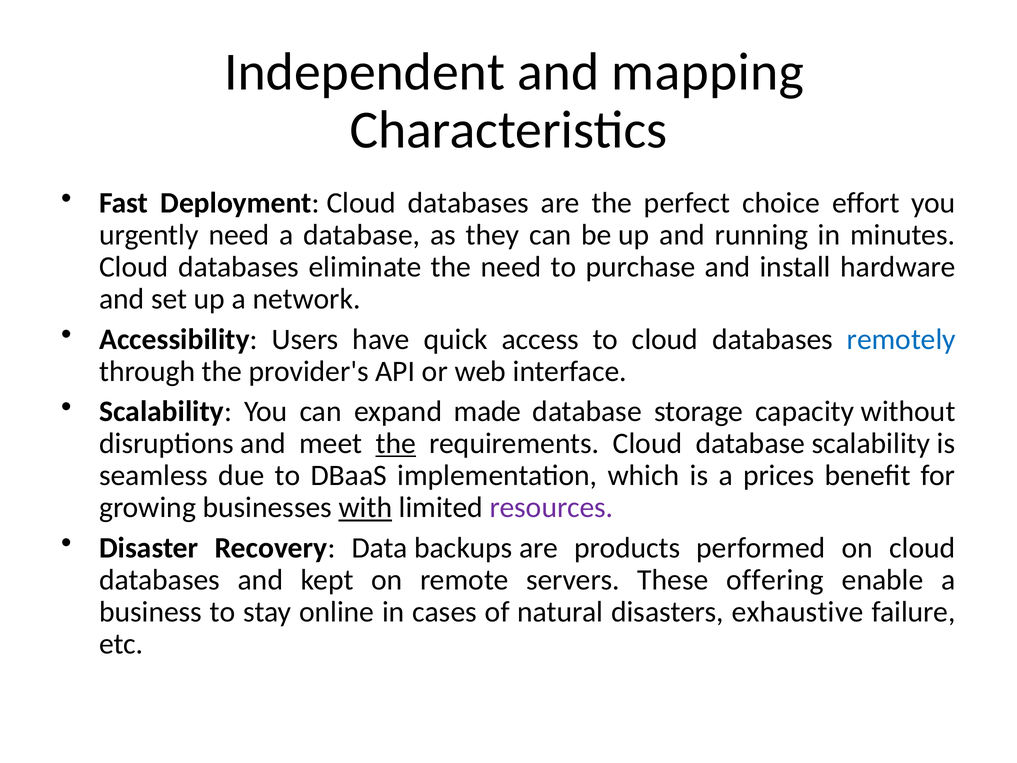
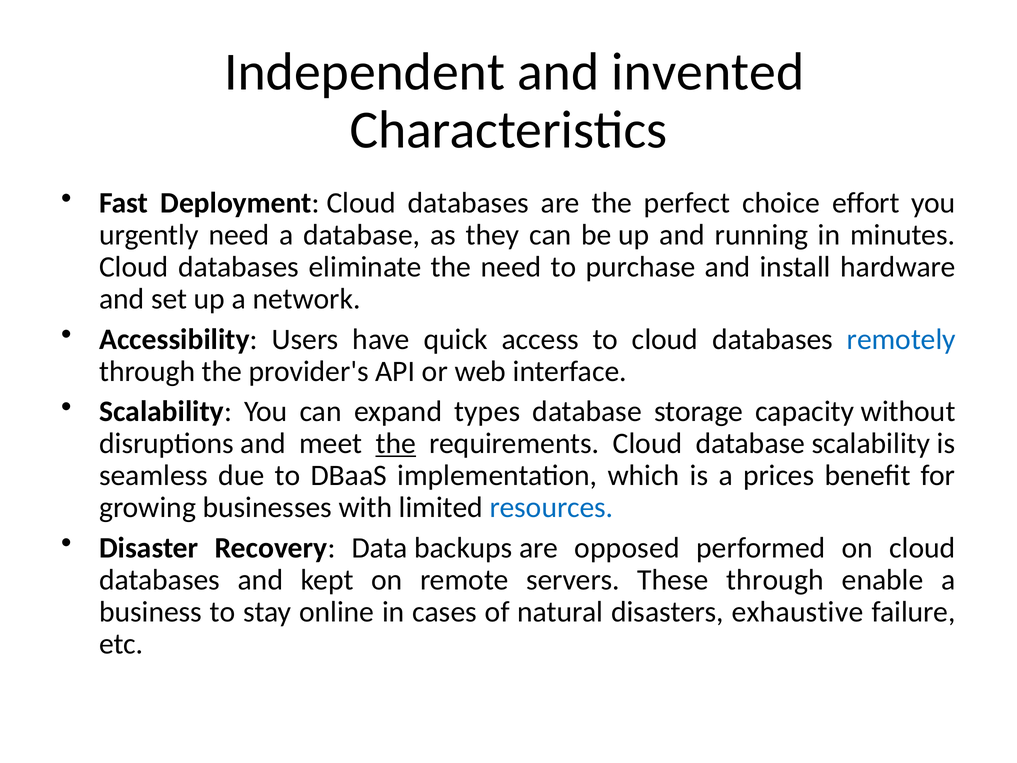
mapping: mapping -> invented
made: made -> types
with underline: present -> none
resources colour: purple -> blue
products: products -> opposed
These offering: offering -> through
